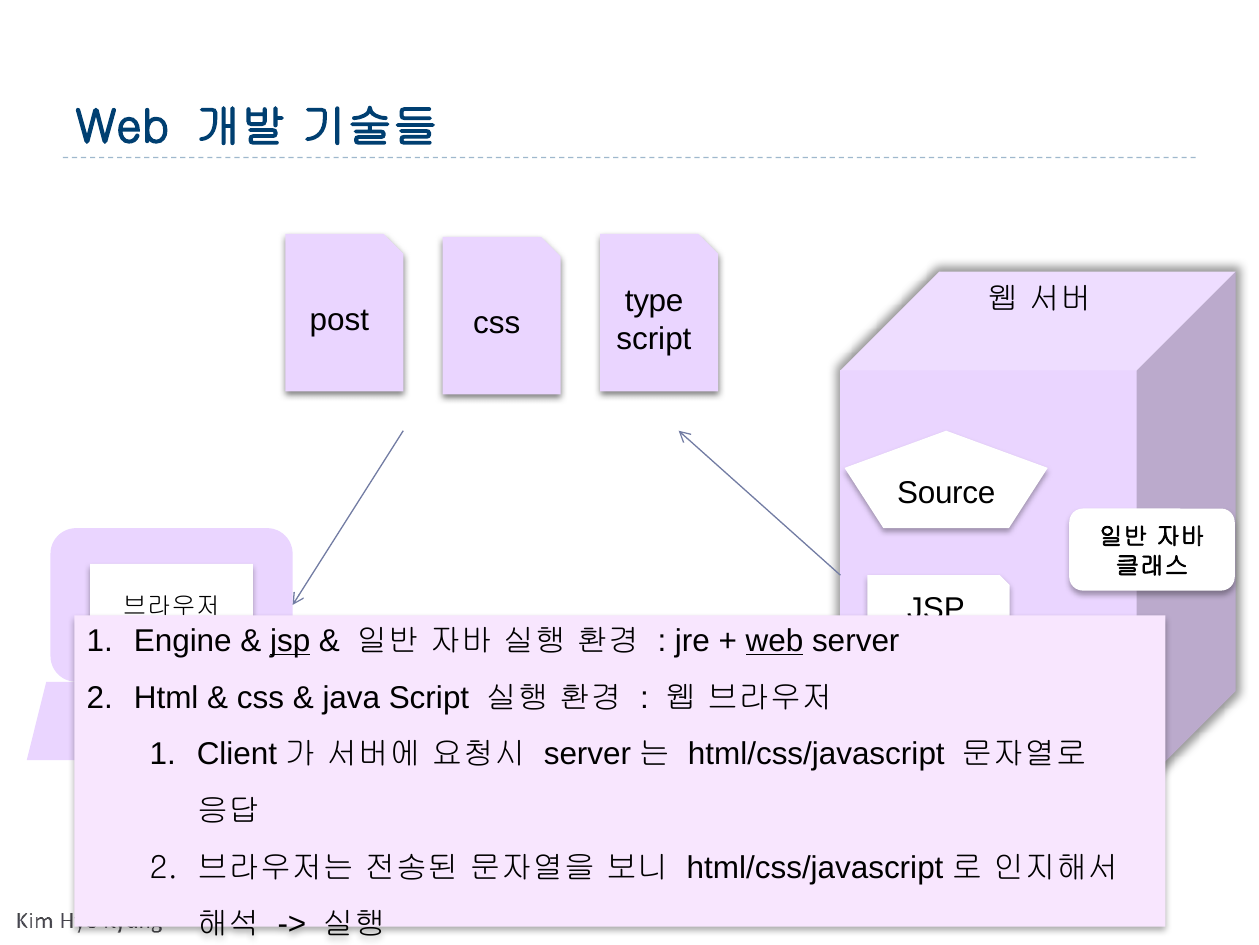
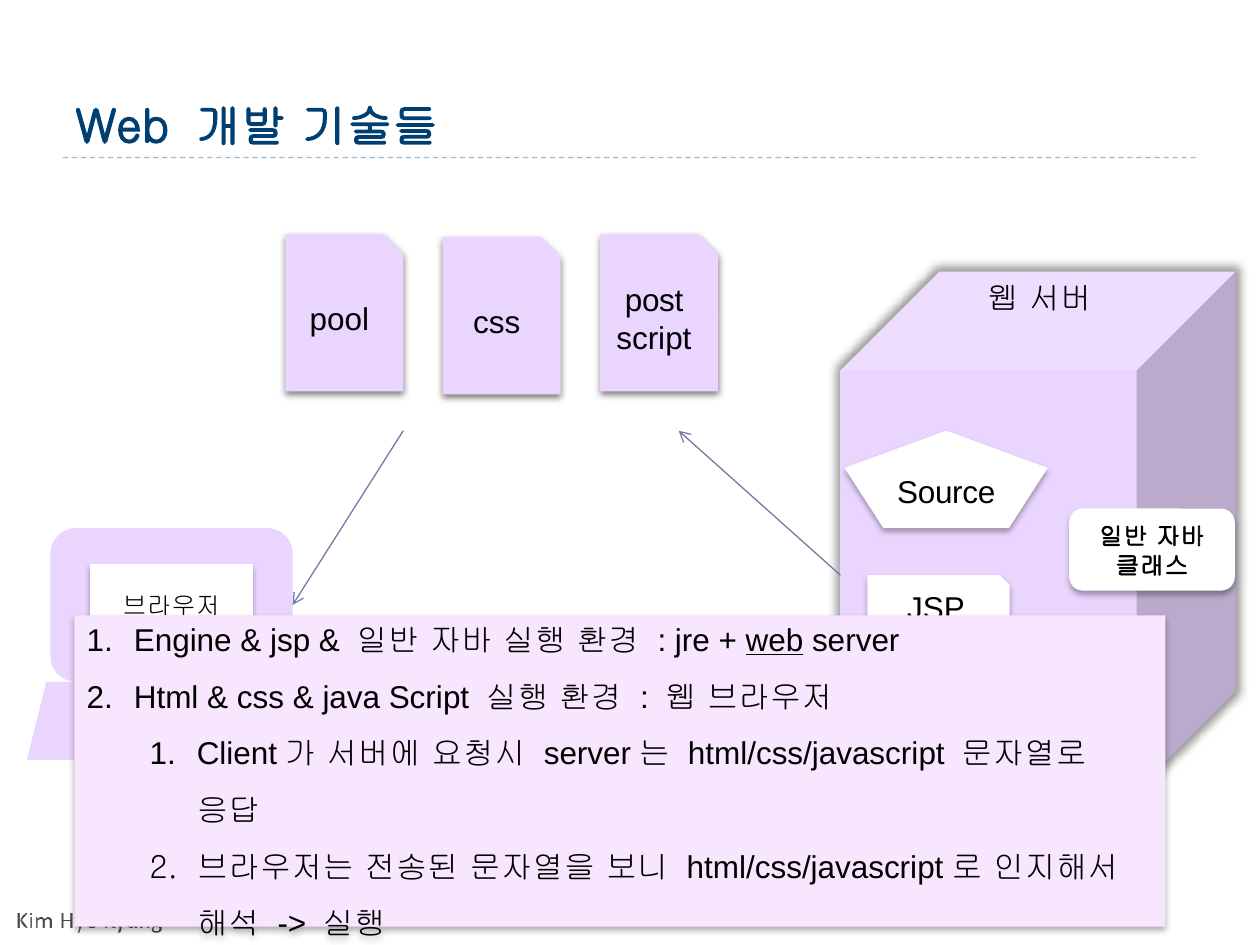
type: type -> post
post: post -> pool
jsp at (290, 640) underline: present -> none
